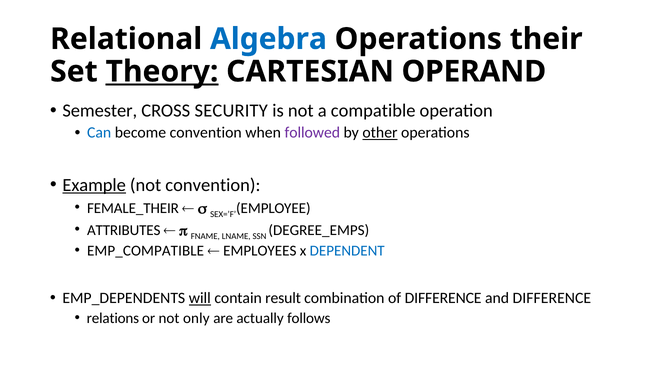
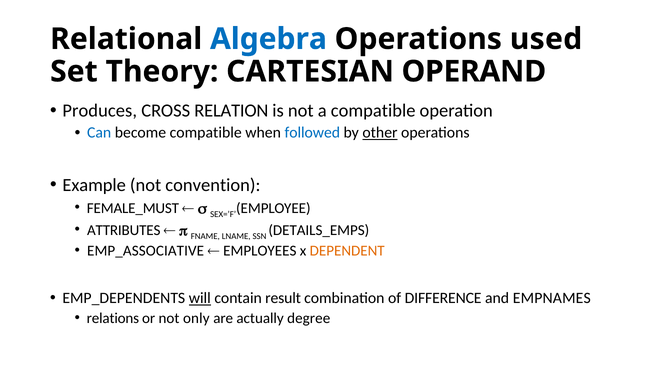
their: their -> used
Theory underline: present -> none
Semester: Semester -> Produces
SECURITY: SECURITY -> RELATION
become convention: convention -> compatible
followed colour: purple -> blue
Example underline: present -> none
FEMALE_THEIR: FEMALE_THEIR -> FEMALE_MUST
DEGREE_EMPS: DEGREE_EMPS -> DETAILS_EMPS
EMP_COMPATIBLE: EMP_COMPATIBLE -> EMP_ASSOCIATIVE
DEPENDENT colour: blue -> orange
and DIFFERENCE: DIFFERENCE -> EMPNAMES
follows: follows -> degree
